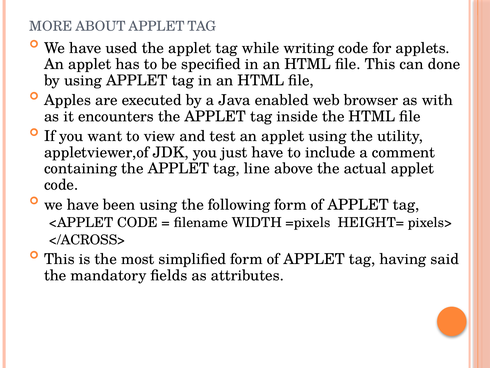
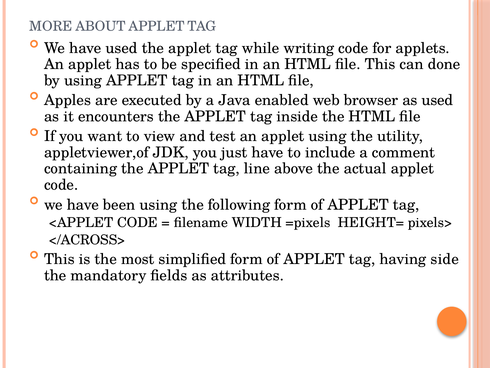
as with: with -> used
said: said -> side
